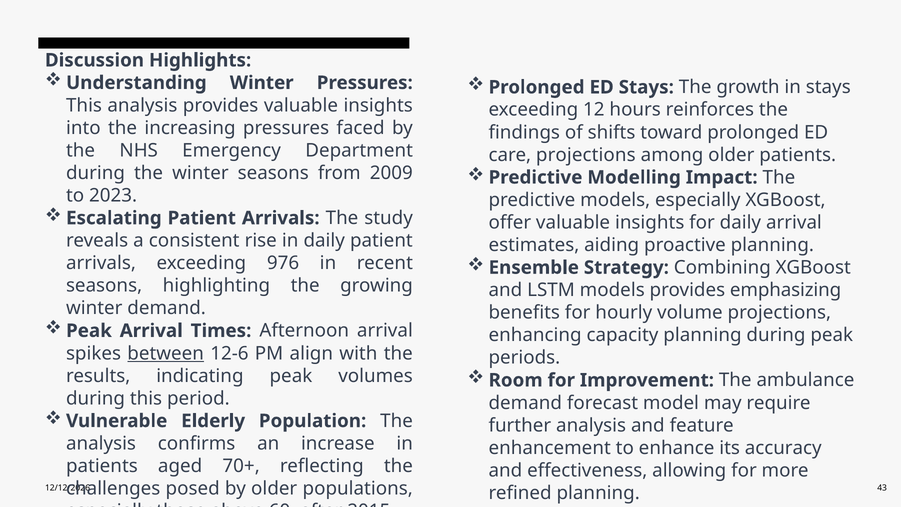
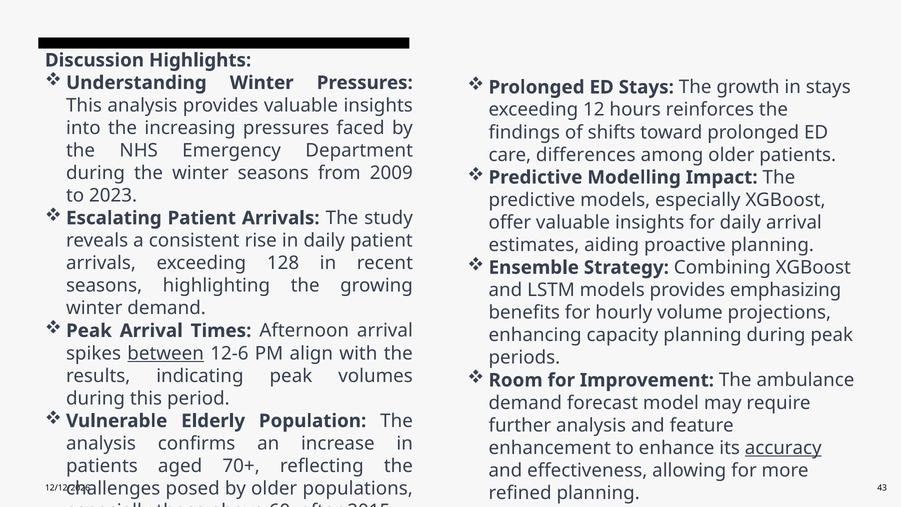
care projections: projections -> differences
976: 976 -> 128
accuracy underline: none -> present
